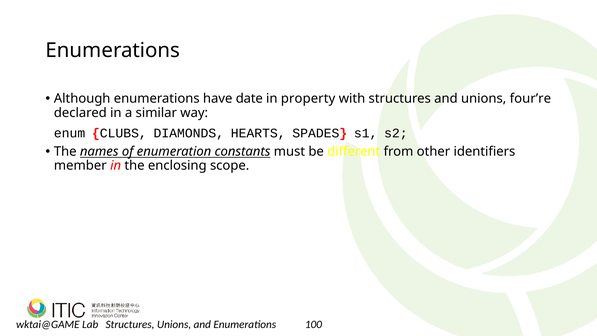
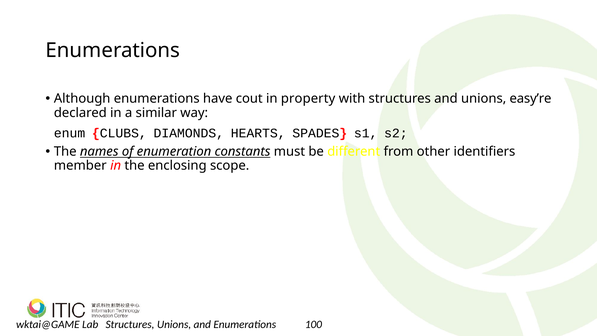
date: date -> cout
four’re: four’re -> easy’re
